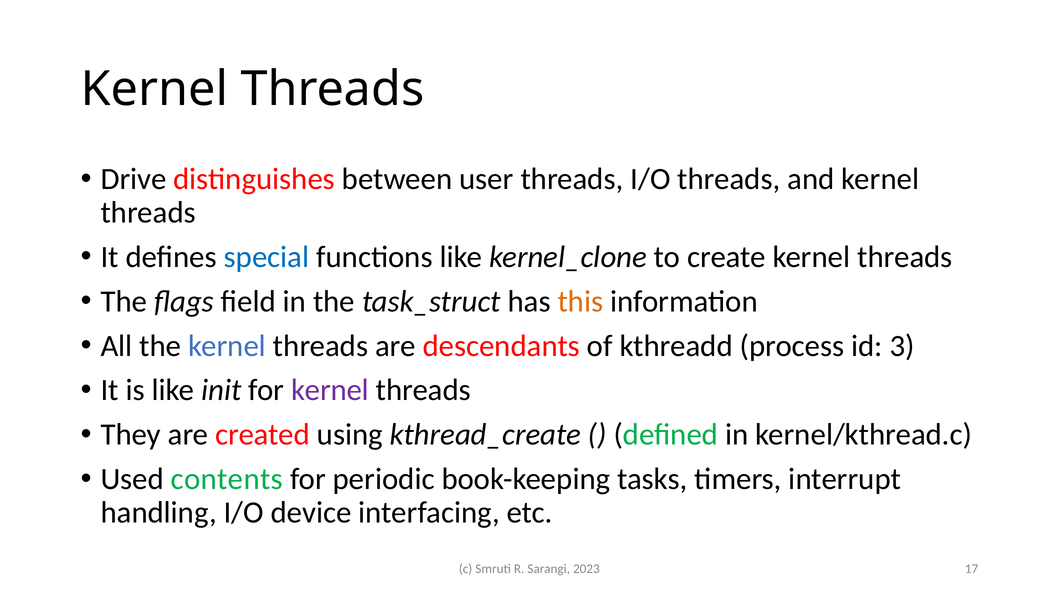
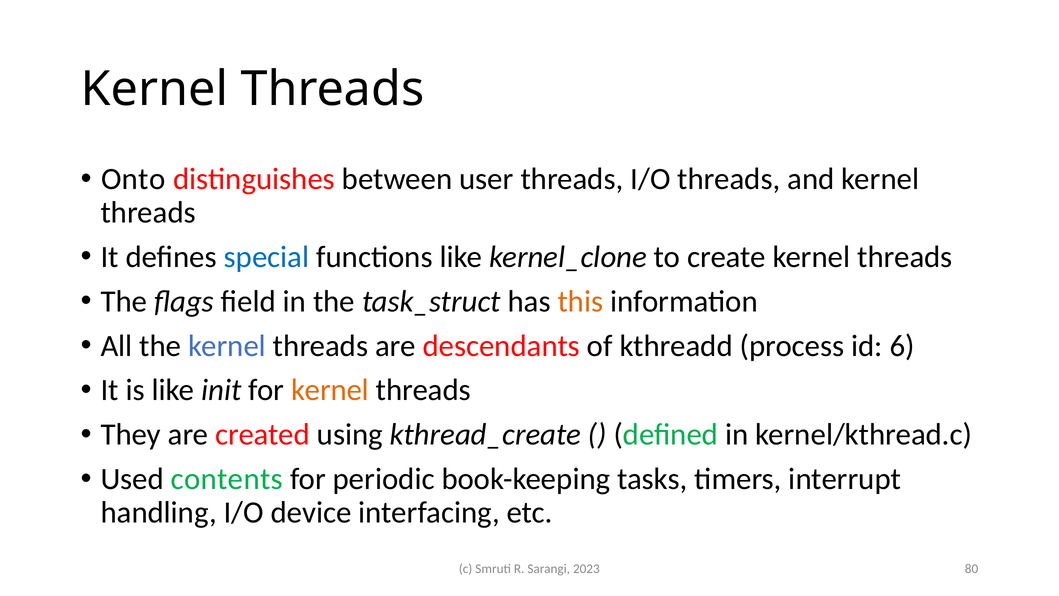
Drive: Drive -> Onto
3: 3 -> 6
kernel at (330, 390) colour: purple -> orange
17: 17 -> 80
